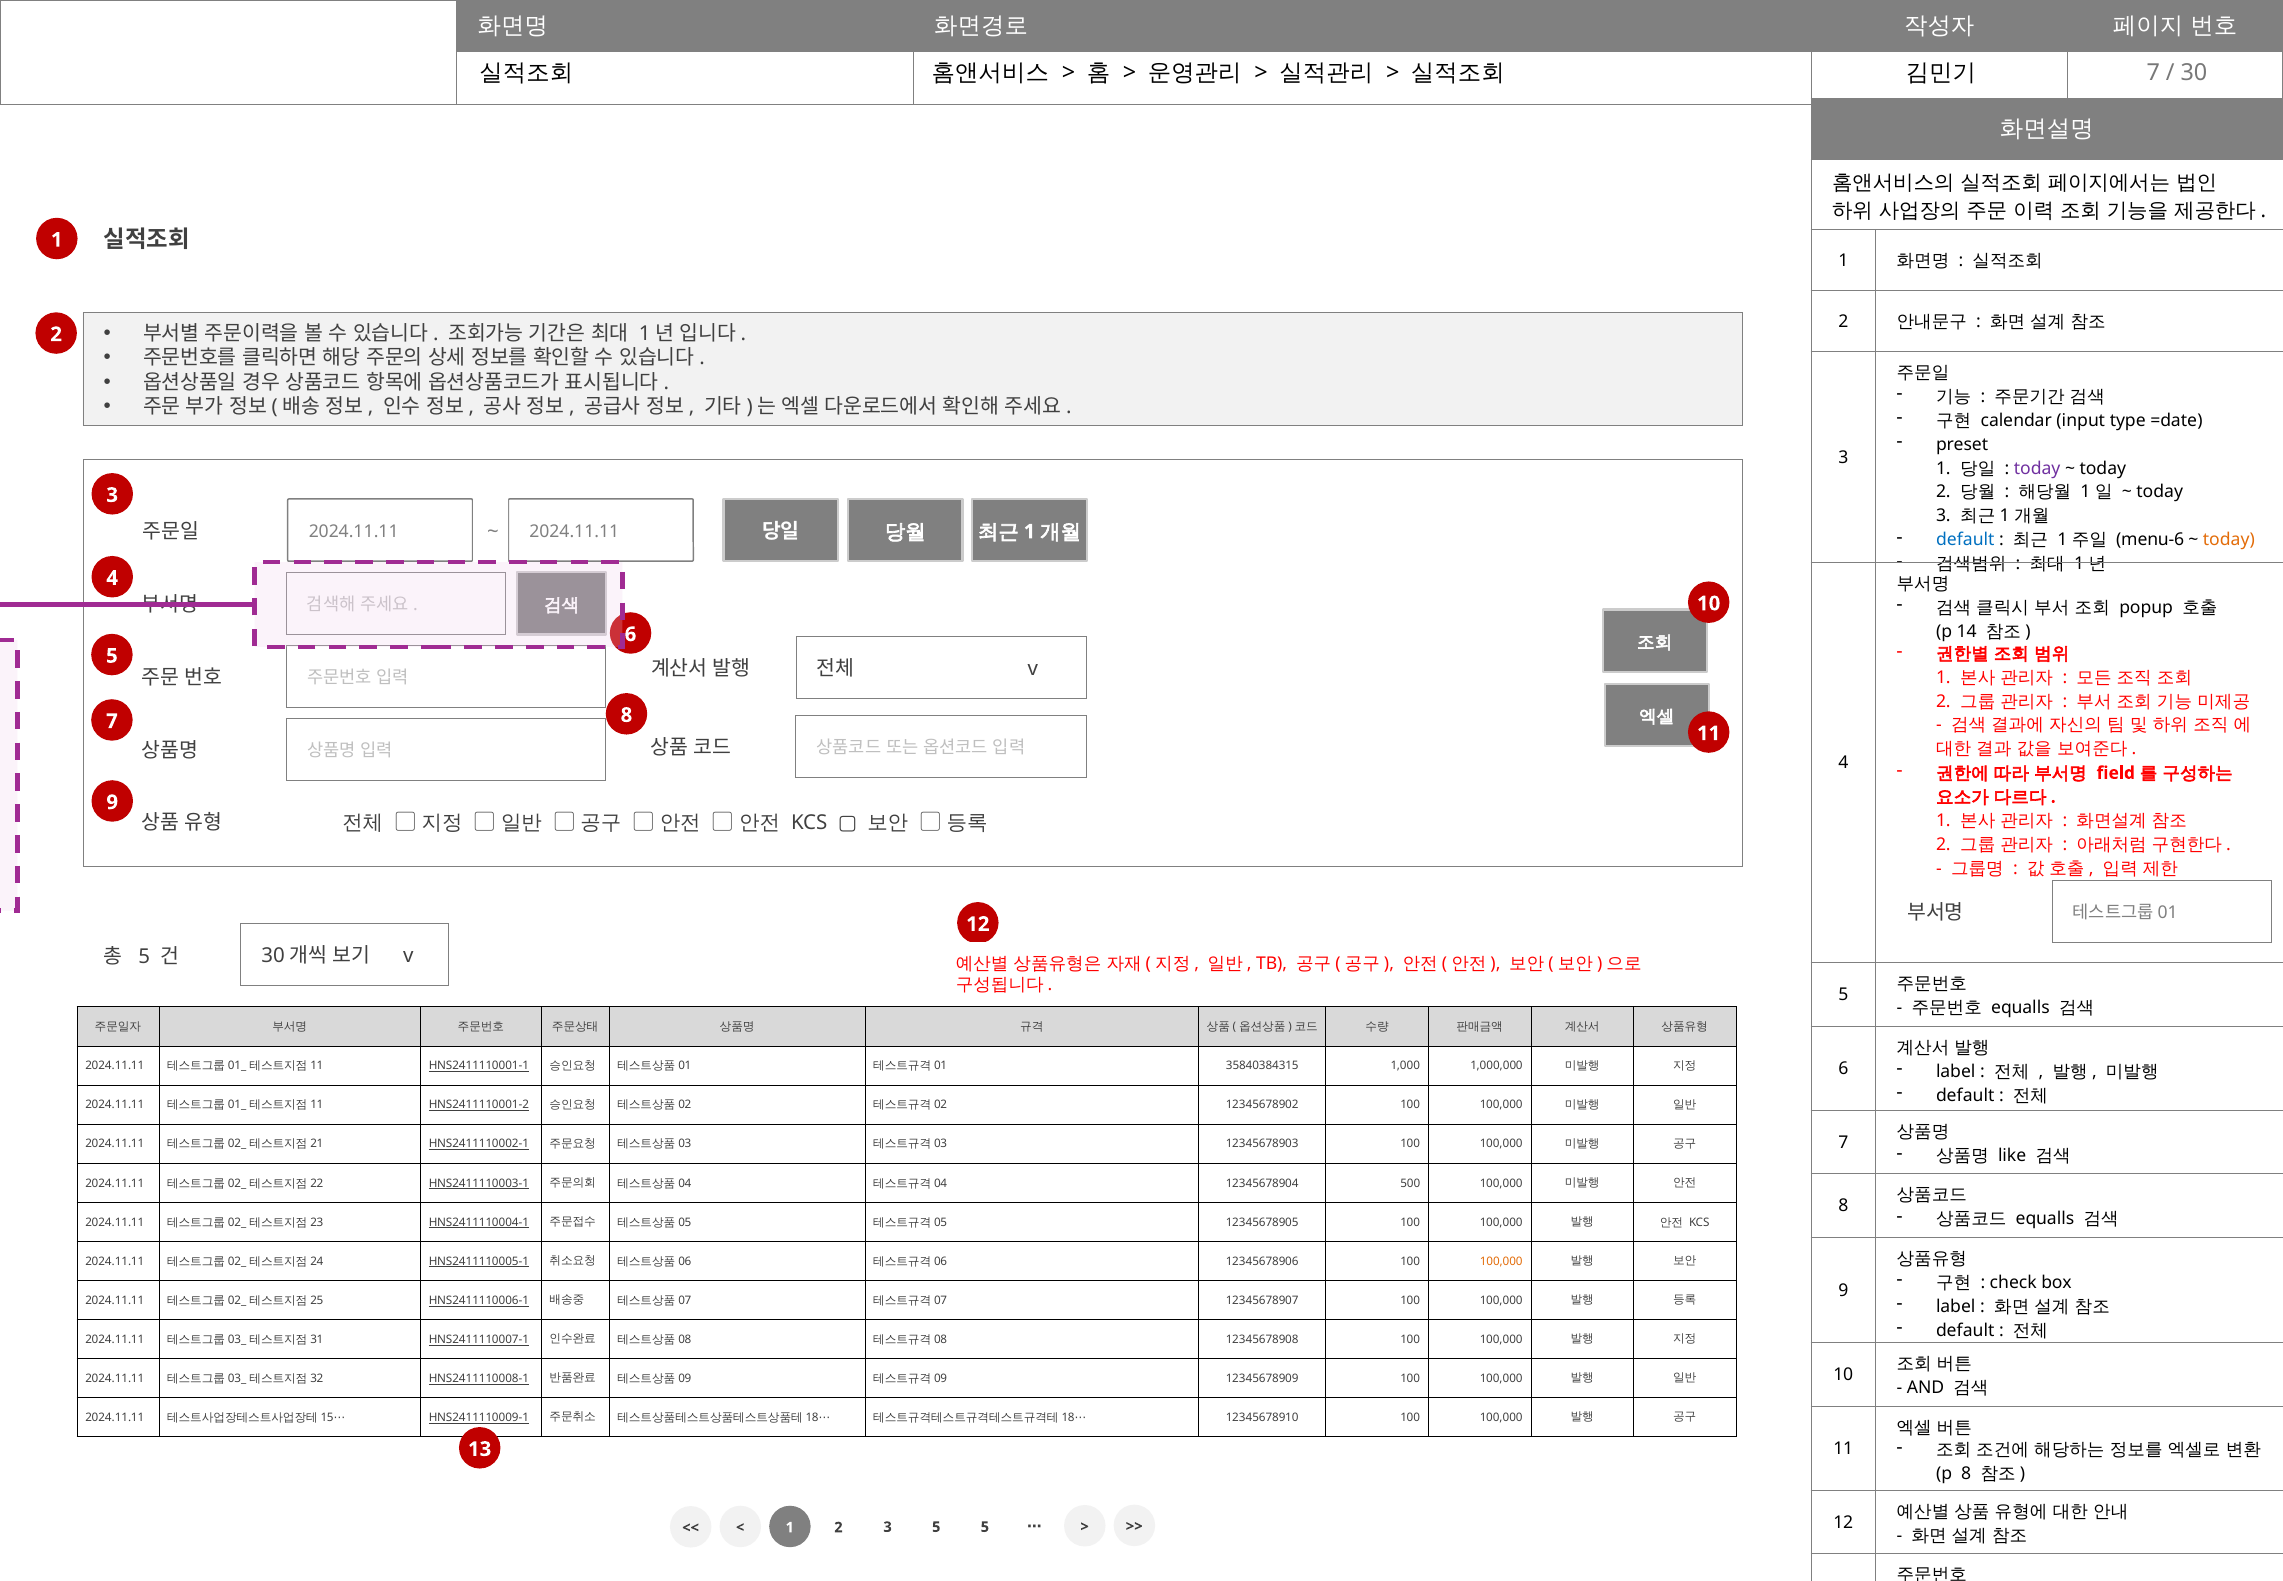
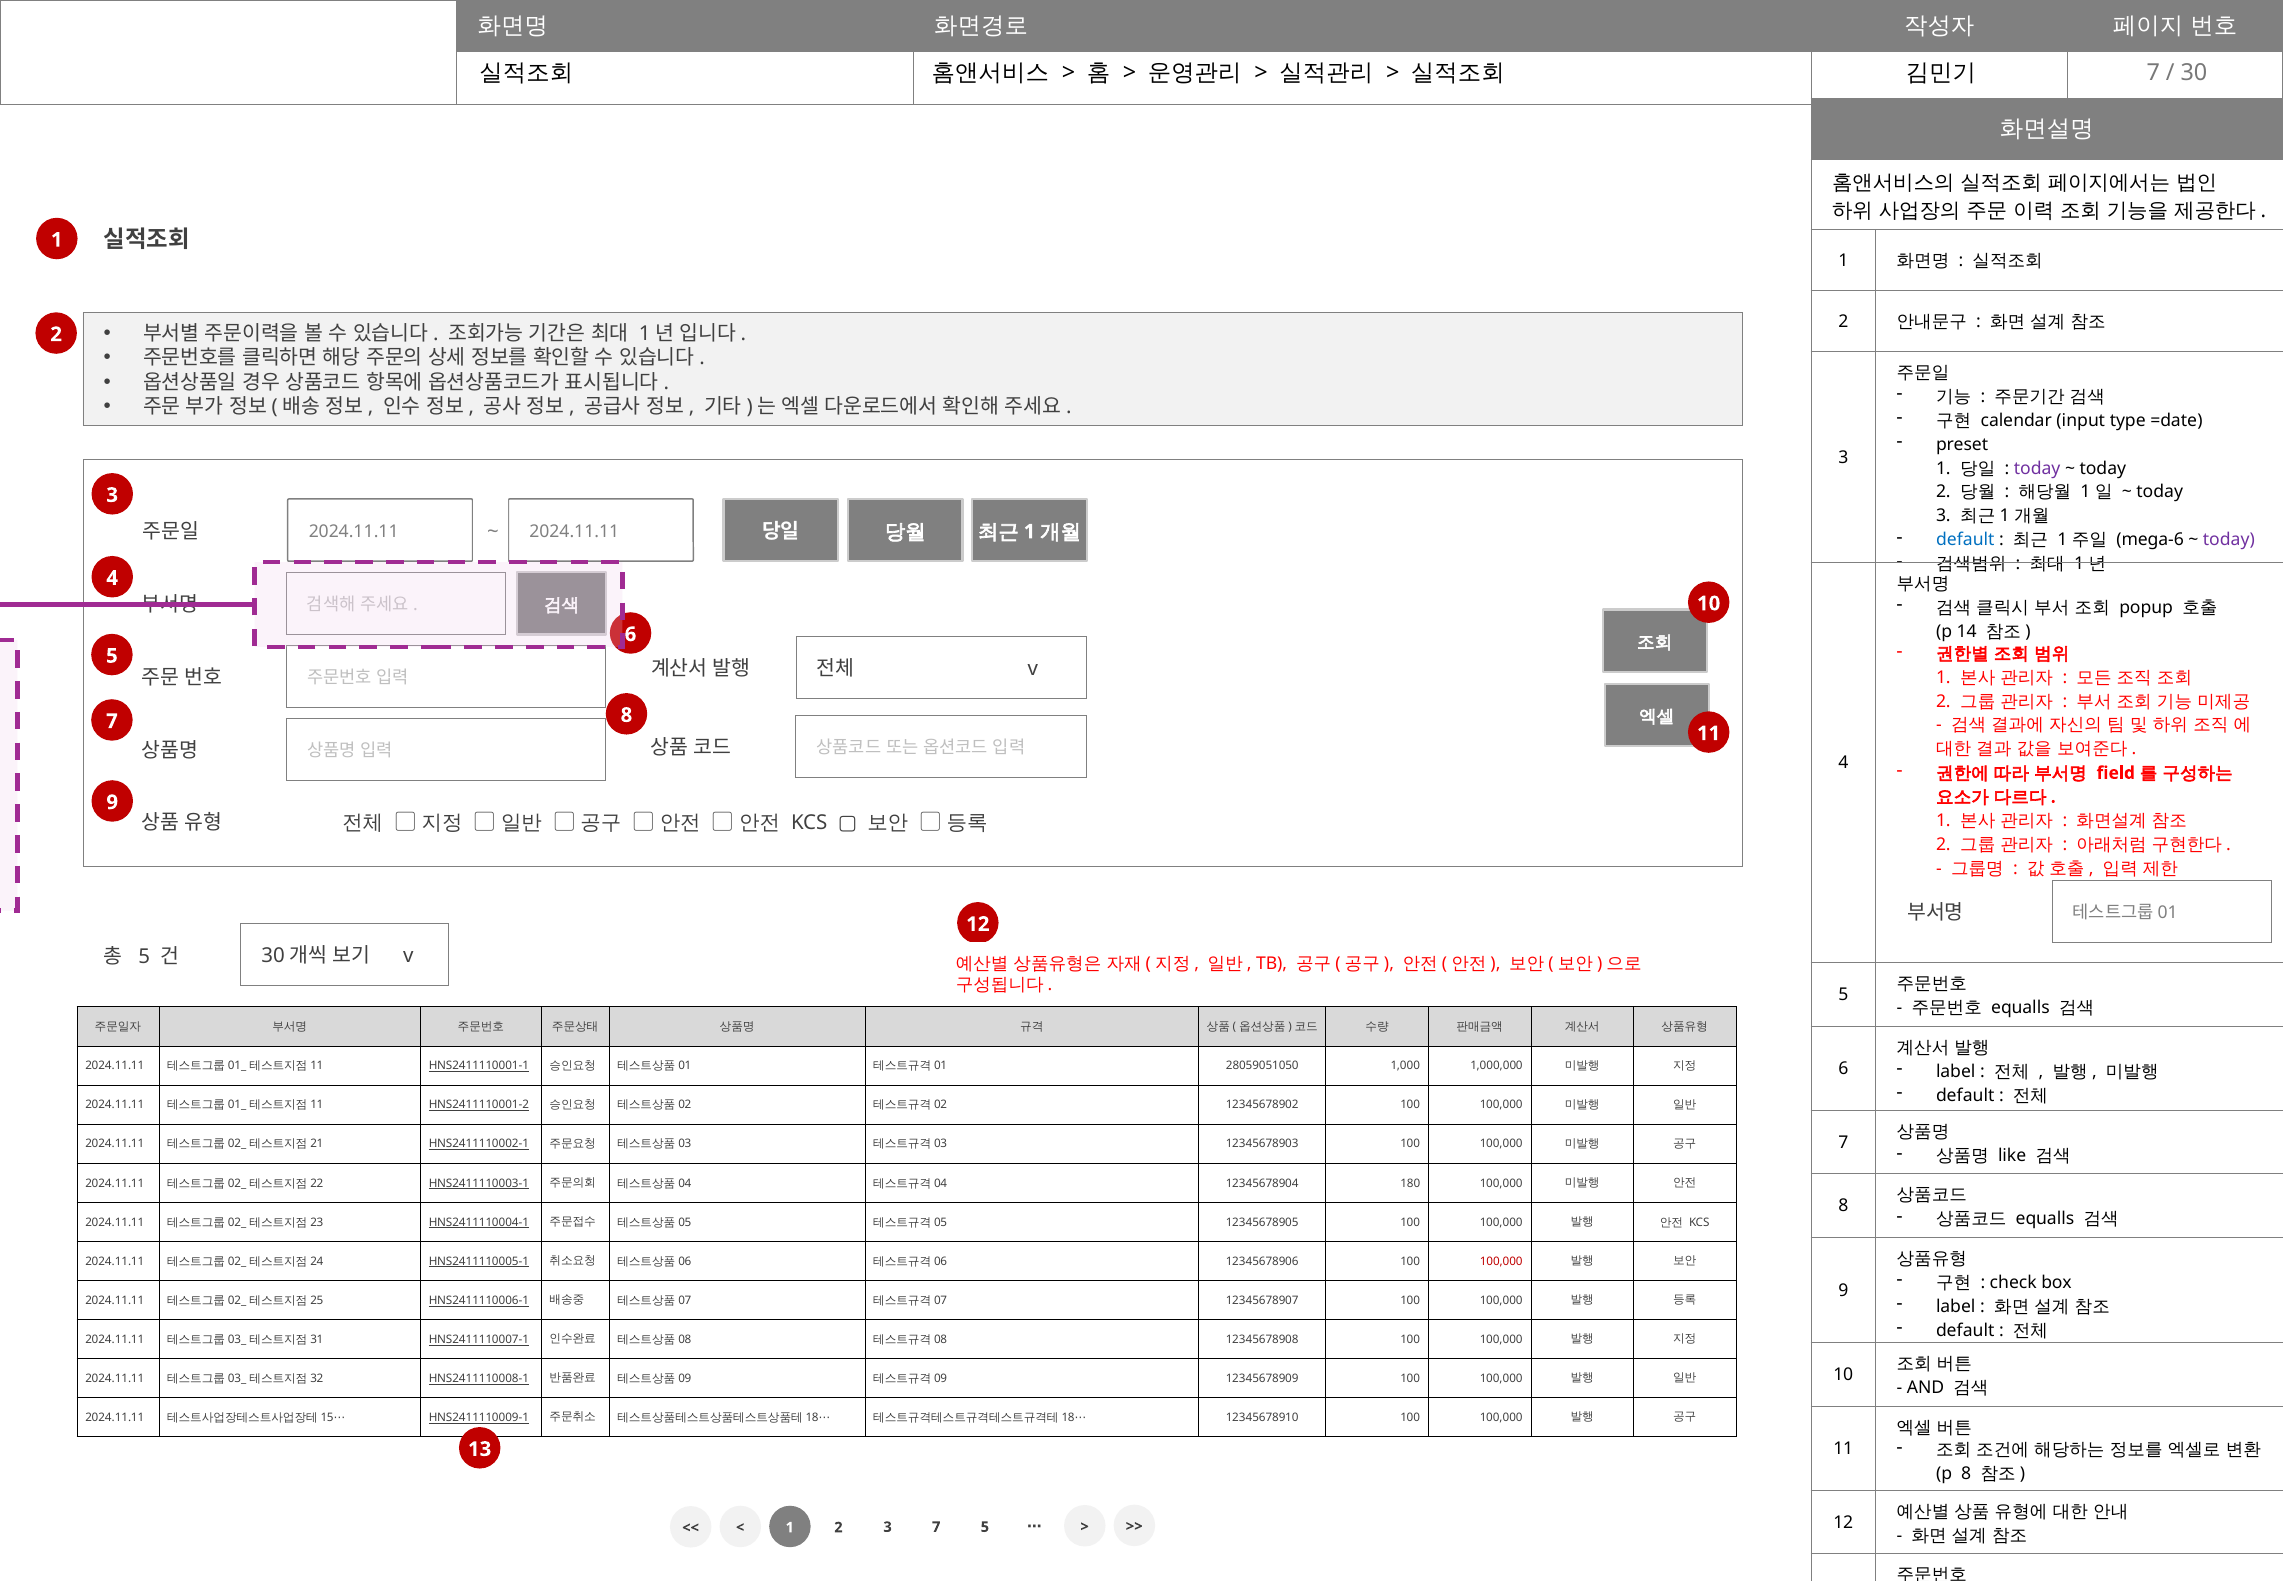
menu-6: menu-6 -> mega-6
today at (2229, 540) colour: orange -> purple
35840384315: 35840384315 -> 28059051050
500: 500 -> 180
100,000 at (1501, 1261) colour: orange -> red
3 5: 5 -> 7
